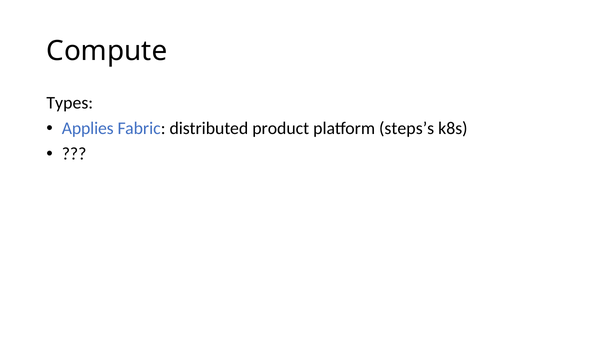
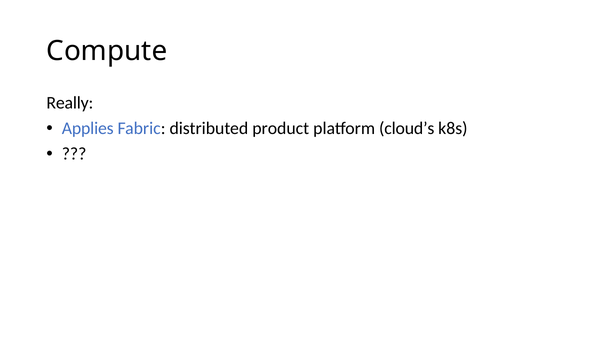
Types: Types -> Really
steps’s: steps’s -> cloud’s
